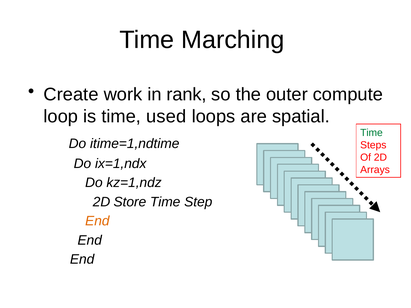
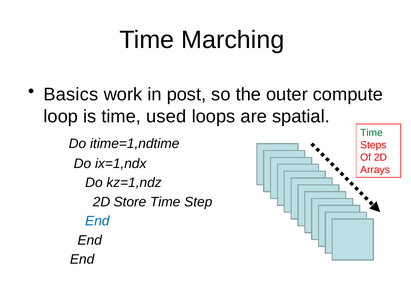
Create: Create -> Basics
rank: rank -> post
End at (97, 221) colour: orange -> blue
